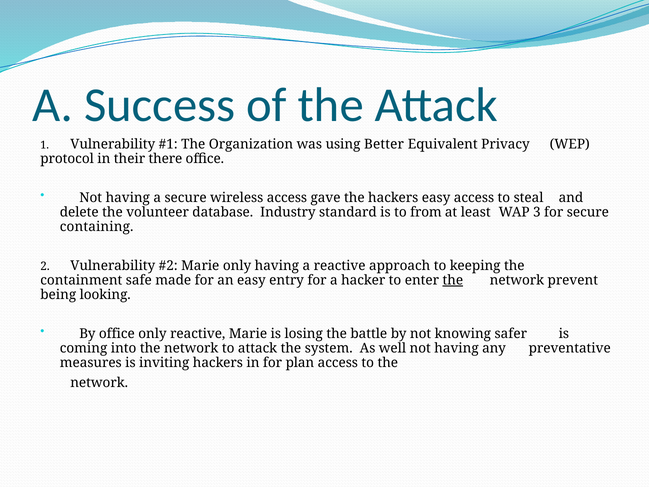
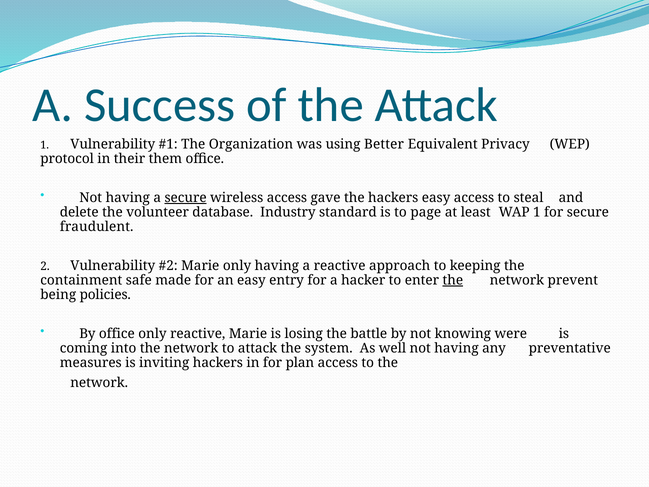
there: there -> them
secure at (186, 198) underline: none -> present
from: from -> page
WAP 3: 3 -> 1
containing: containing -> fraudulent
looking: looking -> policies
safer: safer -> were
